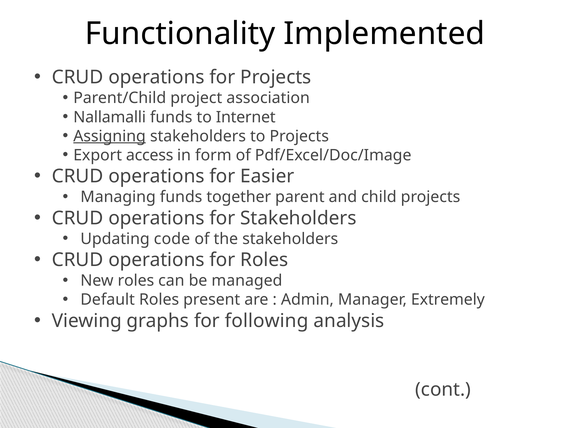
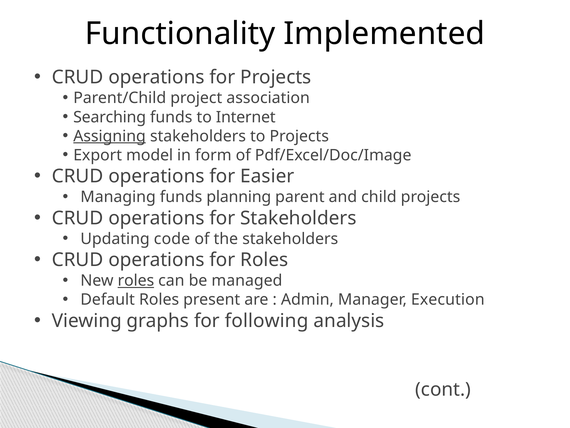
Nallamalli: Nallamalli -> Searching
access: access -> model
together: together -> planning
roles at (136, 280) underline: none -> present
Extremely: Extremely -> Execution
